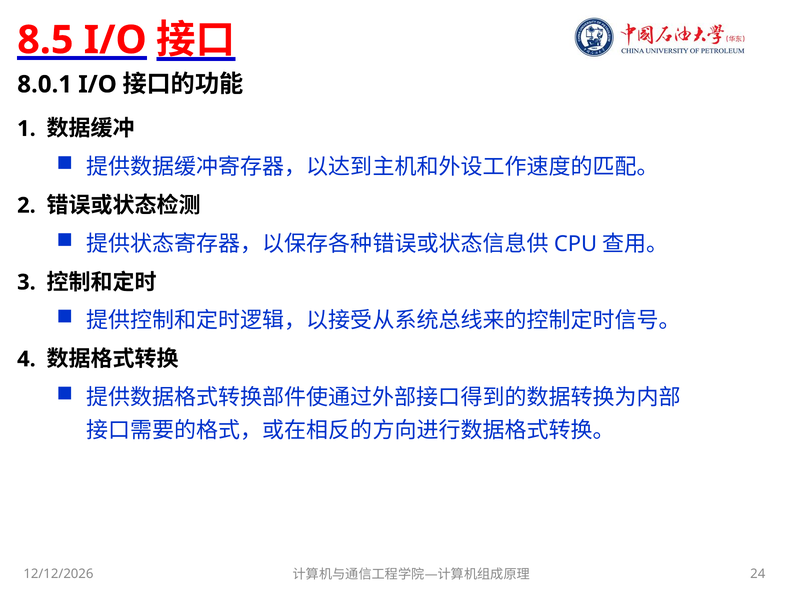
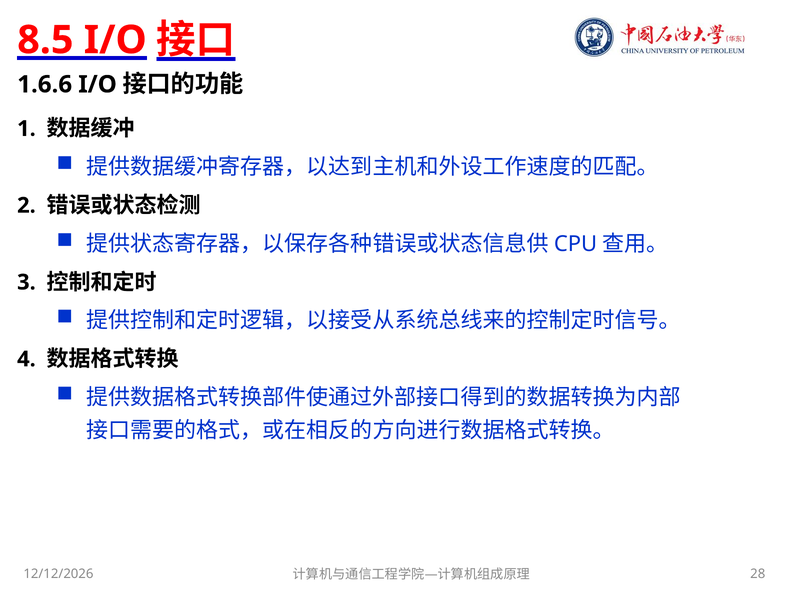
8.0.1: 8.0.1 -> 1.6.6
24: 24 -> 28
